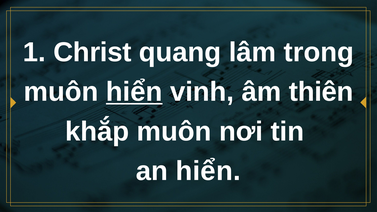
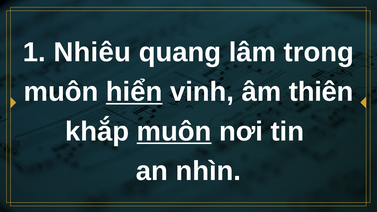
Christ: Christ -> Nhiêu
muôn at (174, 132) underline: none -> present
an hiển: hiển -> nhìn
